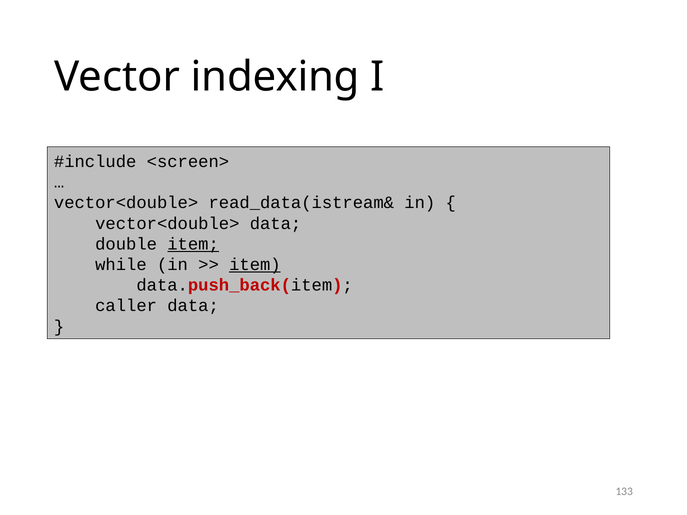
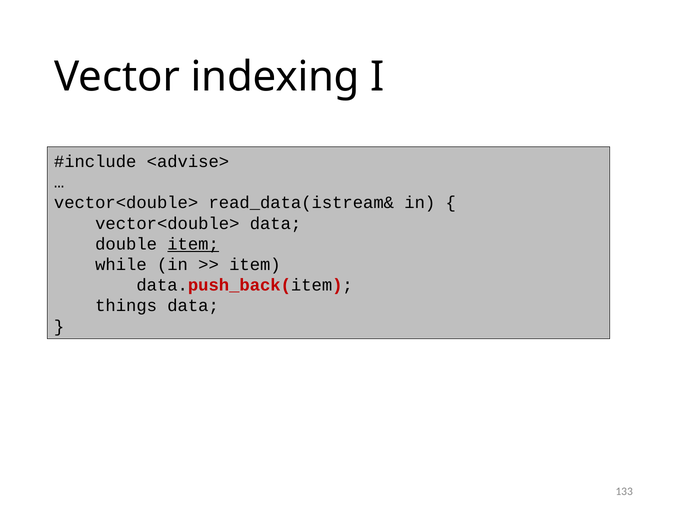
<screen>: <screen> -> <advise>
item at (255, 265) underline: present -> none
caller: caller -> things
